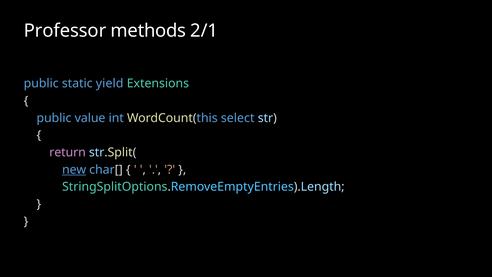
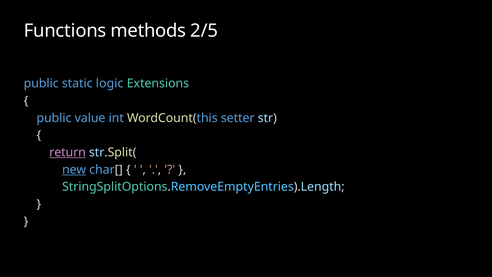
Professor: Professor -> Functions
2/1: 2/1 -> 2/5
yield: yield -> logic
select: select -> setter
return underline: none -> present
